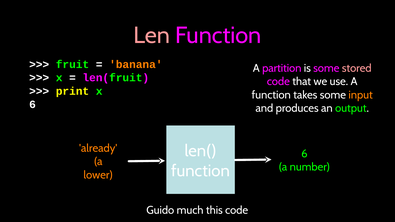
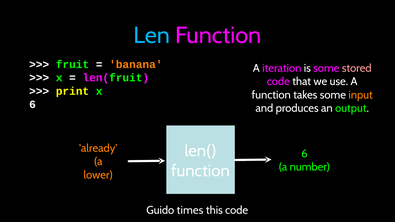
Len colour: pink -> light blue
partition: partition -> iteration
much: much -> times
